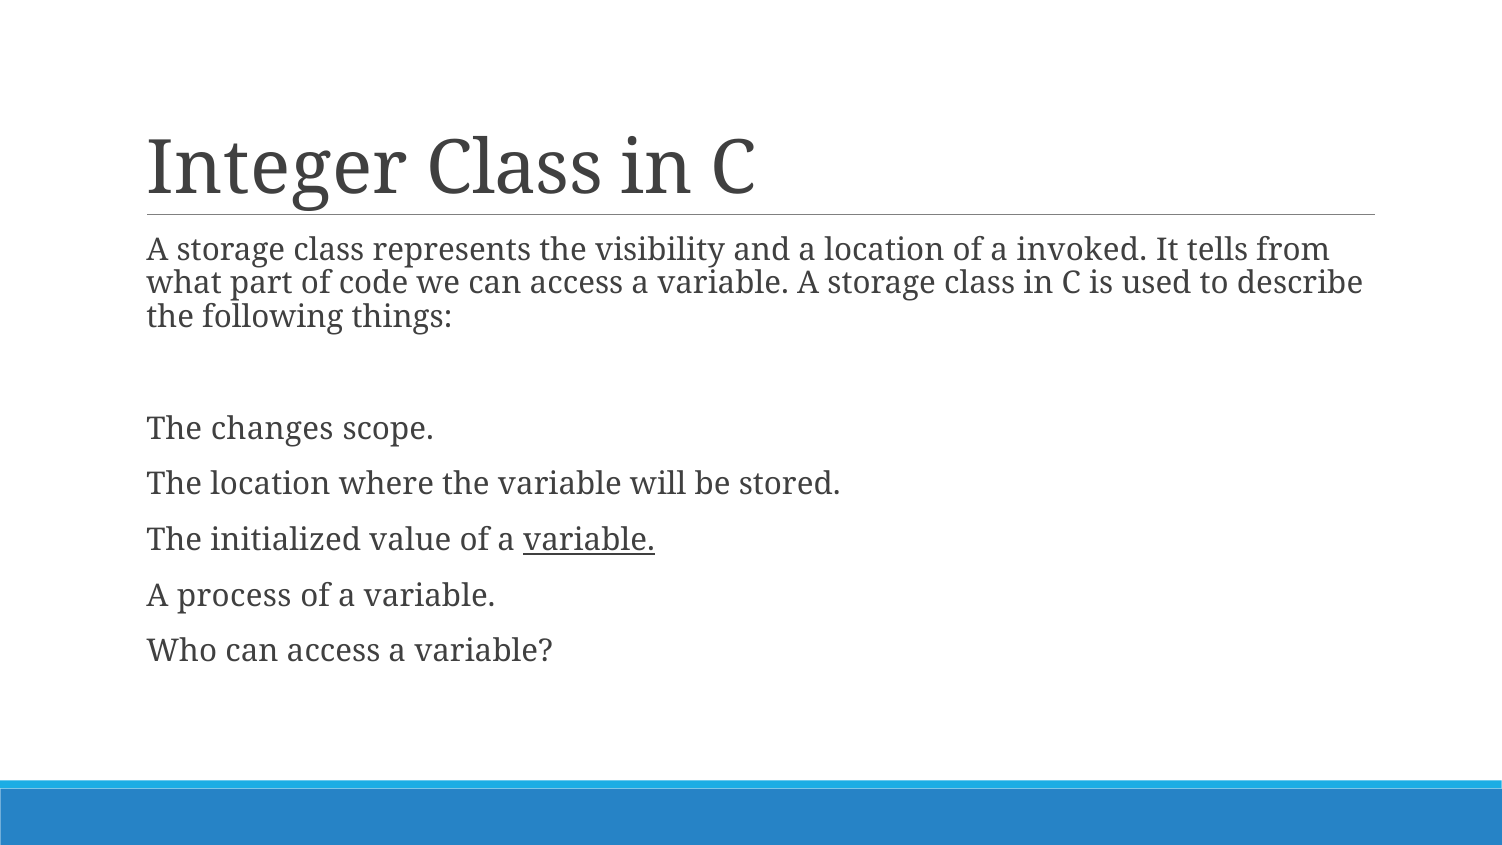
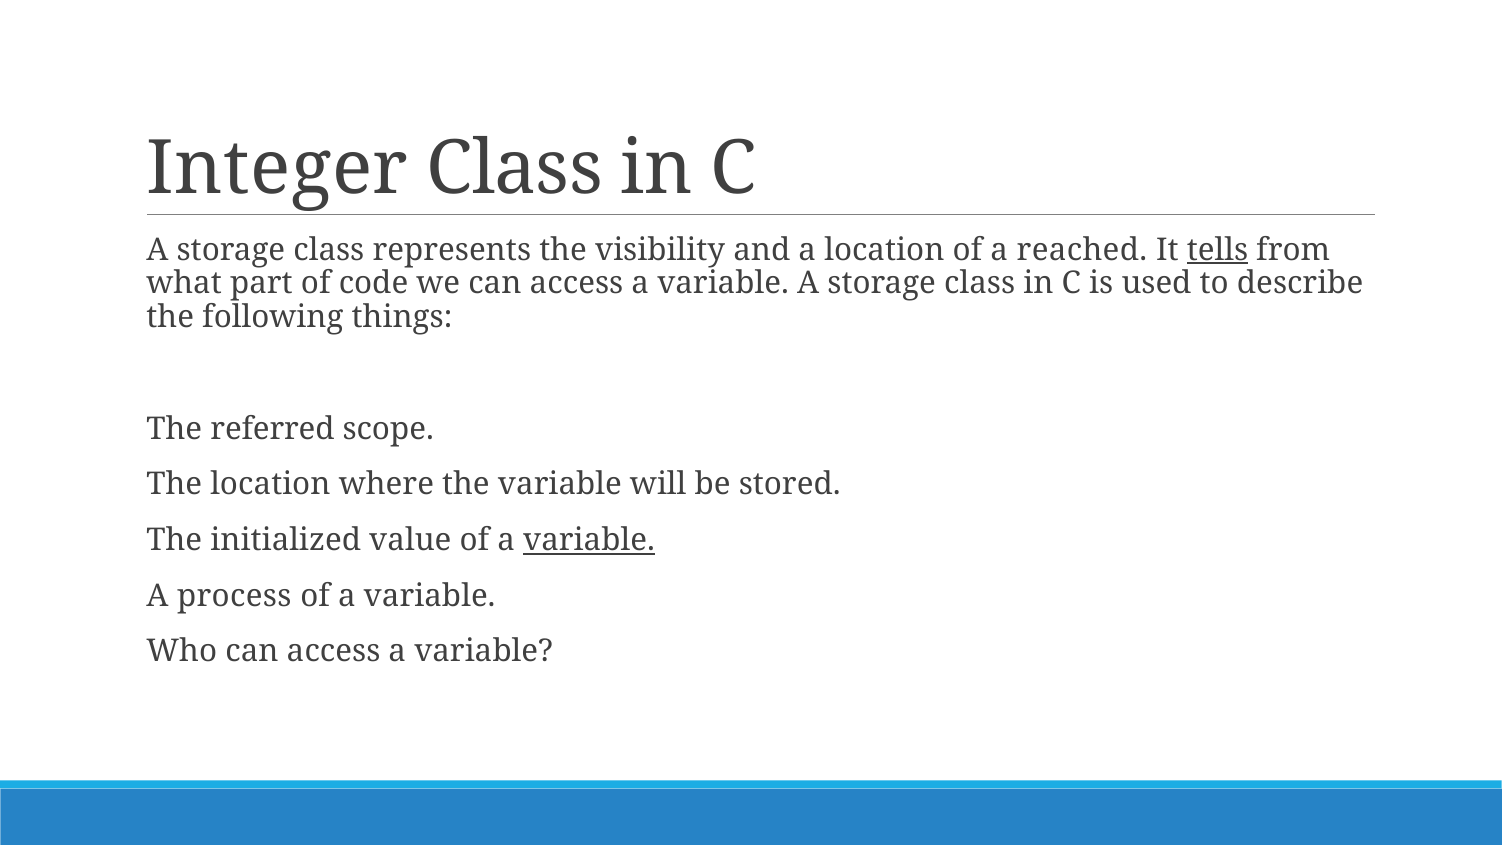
invoked: invoked -> reached
tells underline: none -> present
changes: changes -> referred
